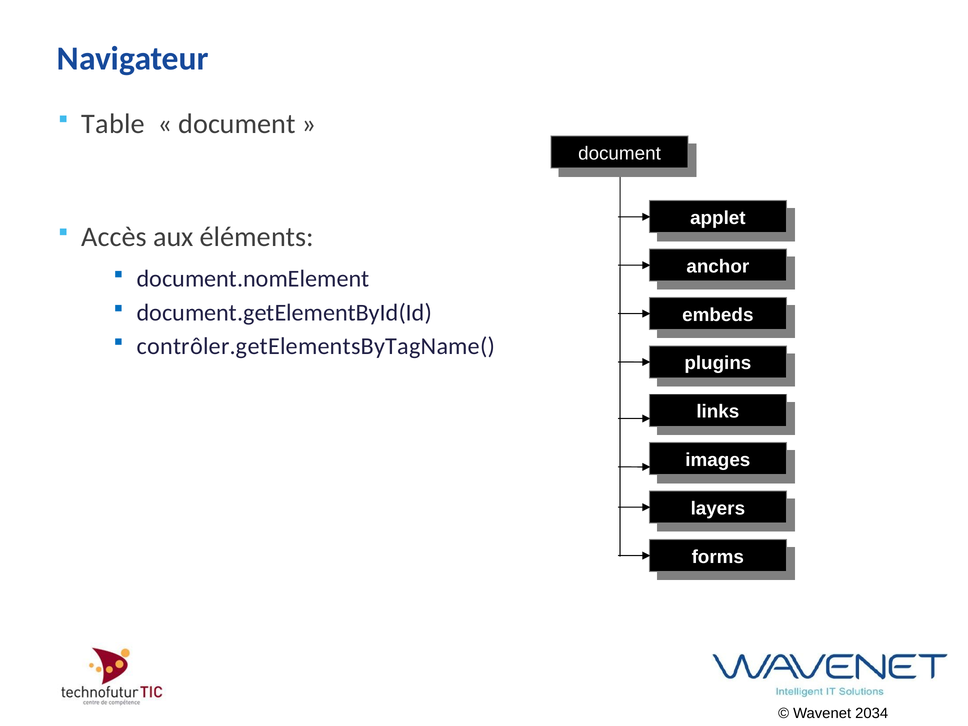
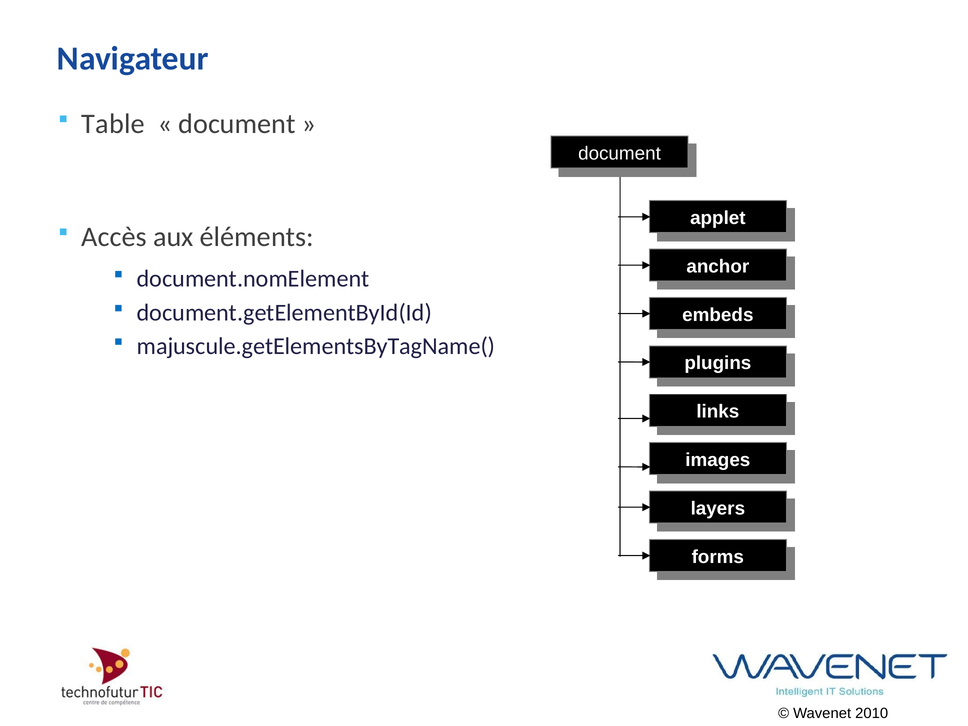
contrôler.getElementsByTagName(: contrôler.getElementsByTagName( -> majuscule.getElementsByTagName(
2034: 2034 -> 2010
